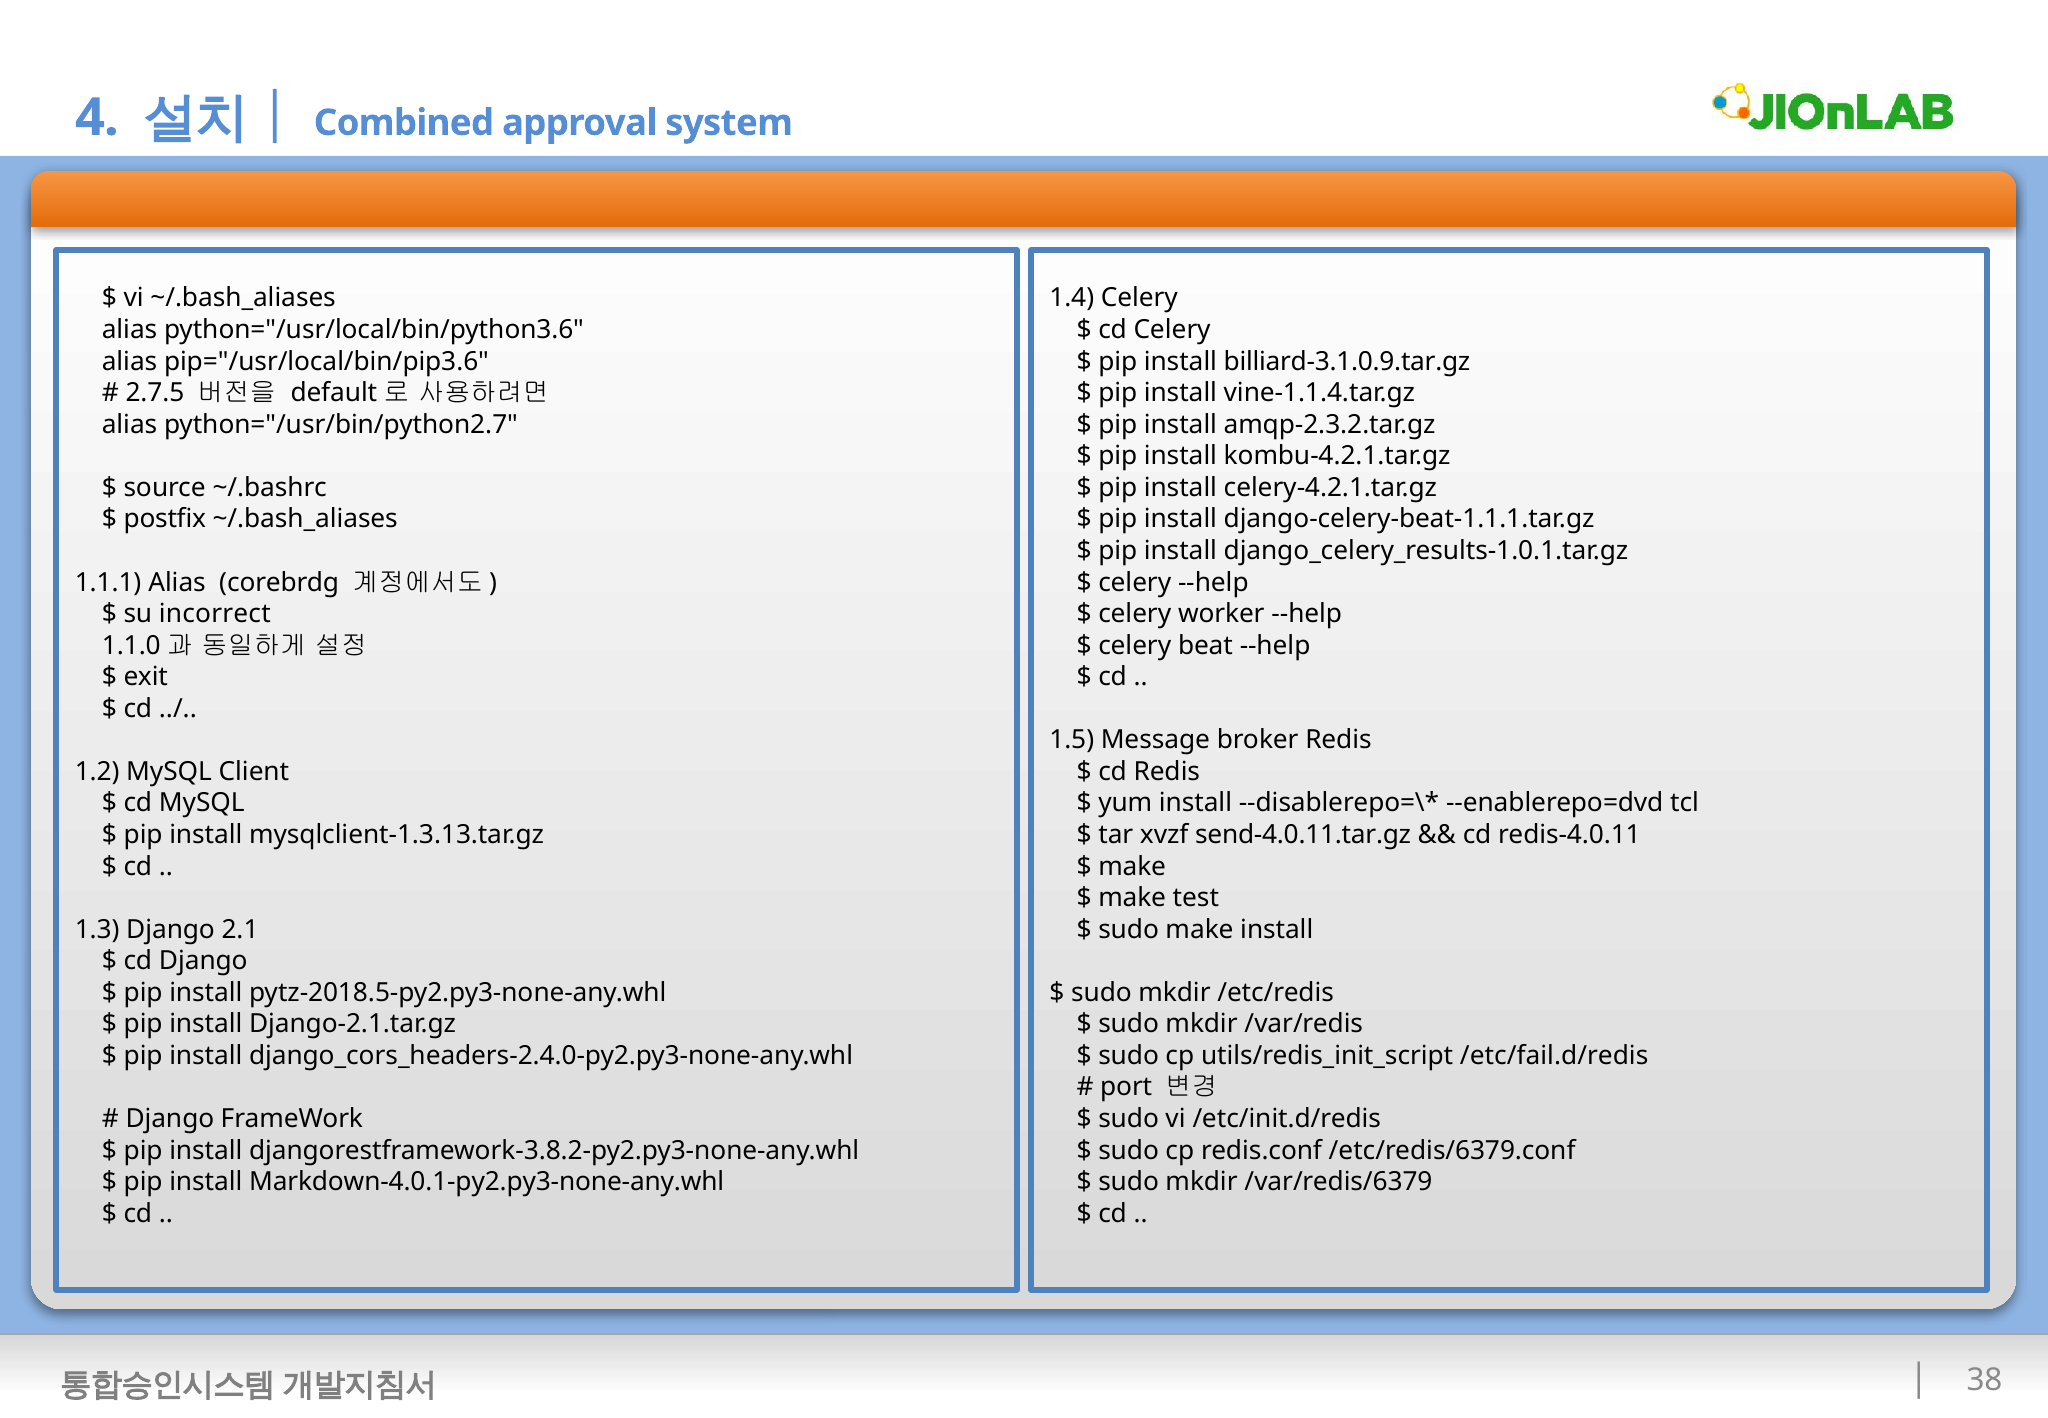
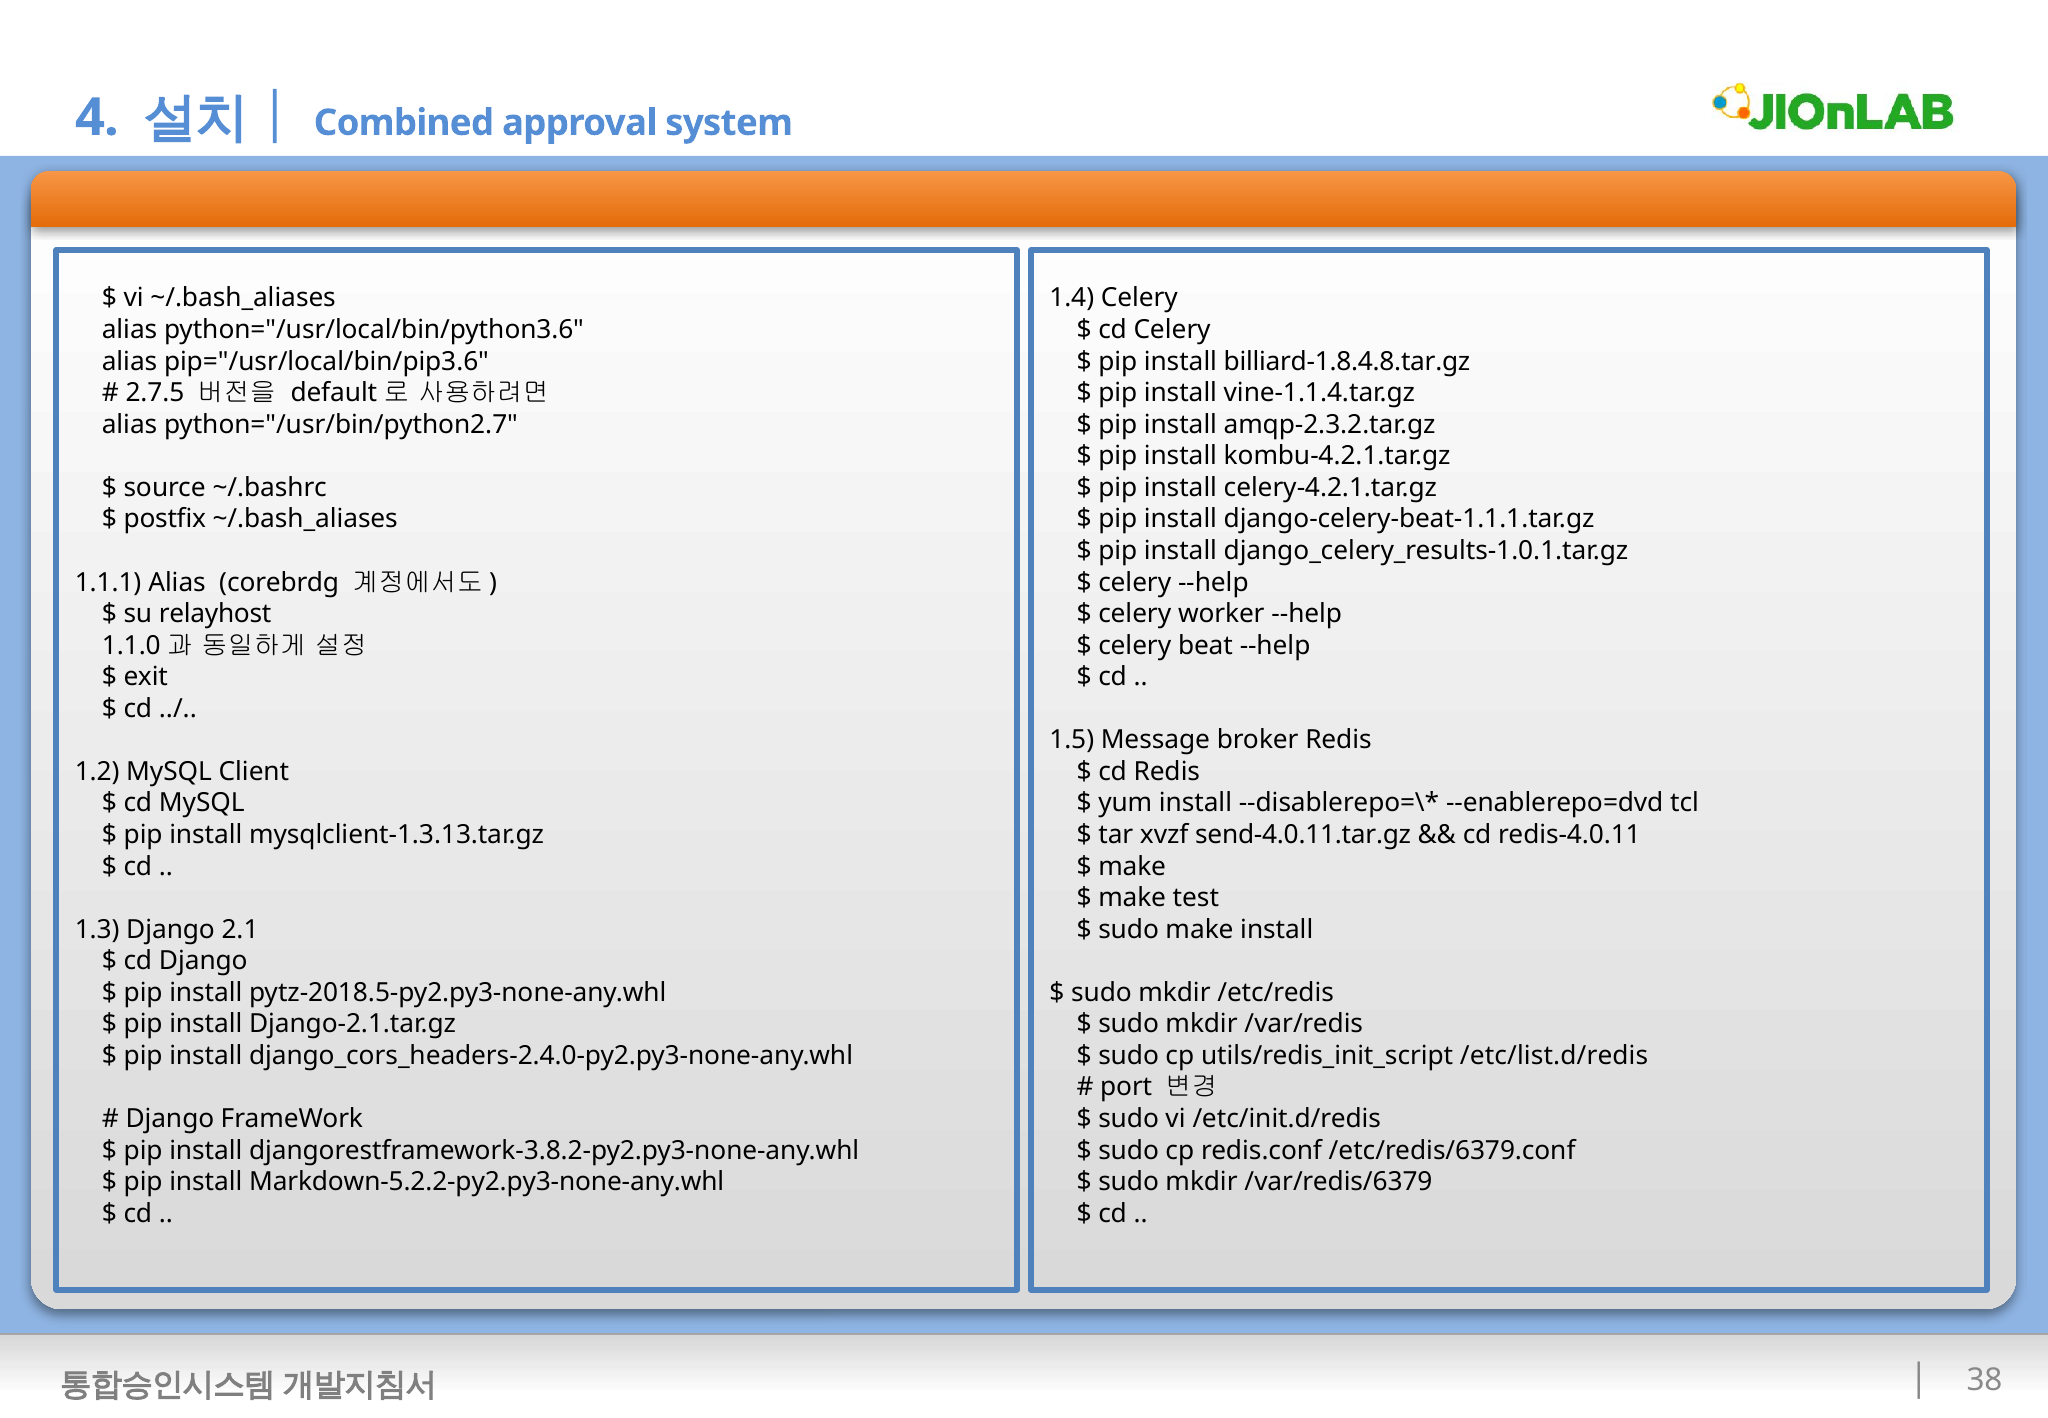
billiard-3.1.0.9.tar.gz: billiard-3.1.0.9.tar.gz -> billiard-1.8.4.8.tar.gz
incorrect: incorrect -> relayhost
/etc/fail.d/redis: /etc/fail.d/redis -> /etc/list.d/redis
Markdown-4.0.1-py2.py3-none-any.whl: Markdown-4.0.1-py2.py3-none-any.whl -> Markdown-5.2.2-py2.py3-none-any.whl
